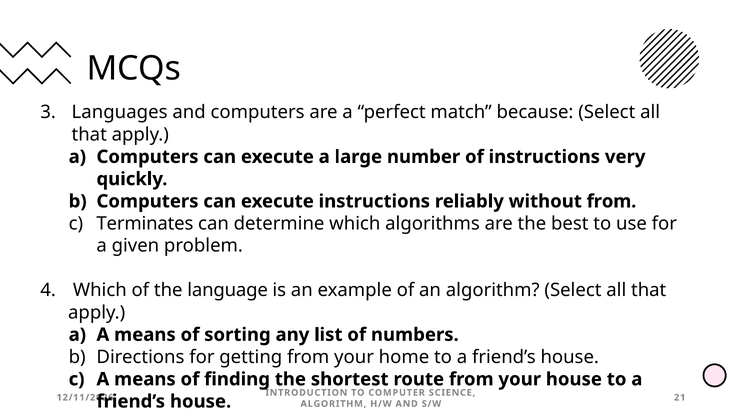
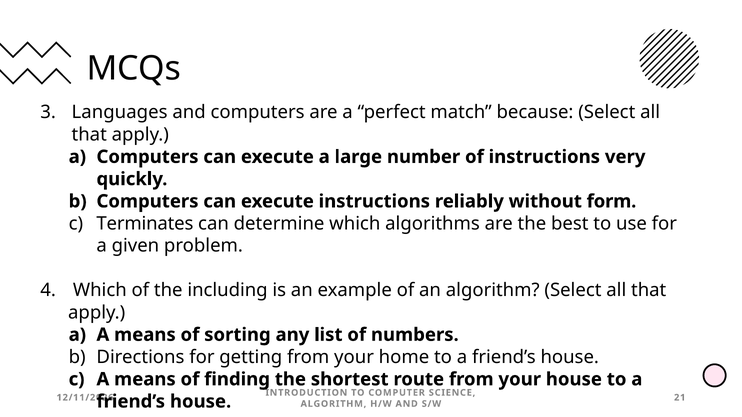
without from: from -> form
language: language -> including
